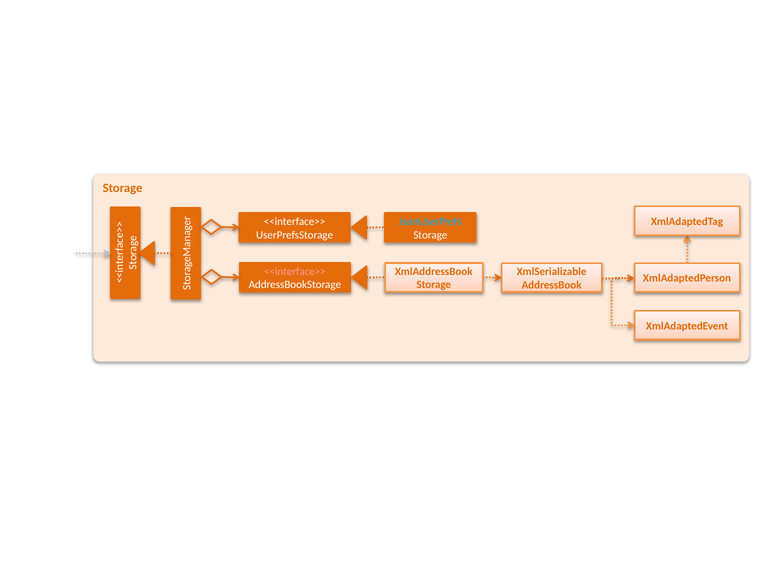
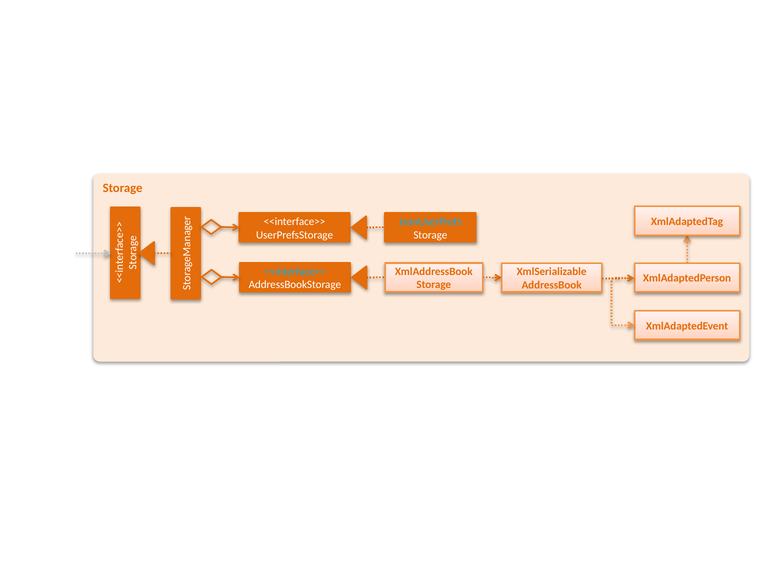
<<interface>> at (295, 272) colour: pink -> light blue
